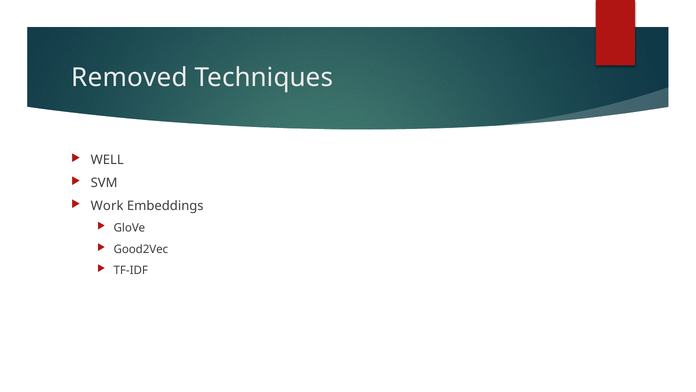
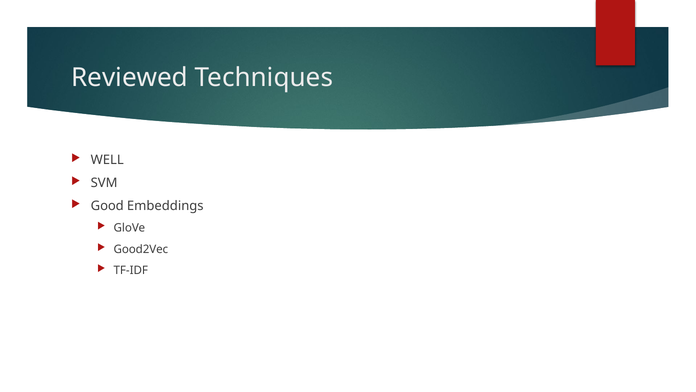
Removed: Removed -> Reviewed
Work: Work -> Good
